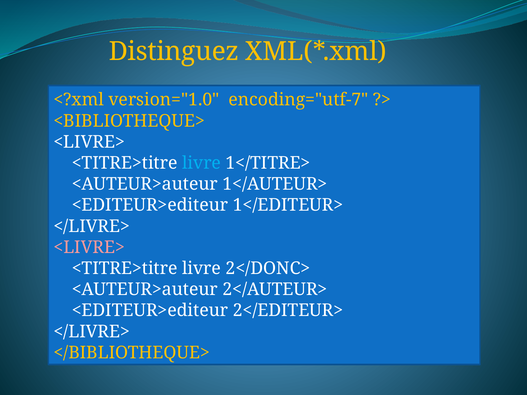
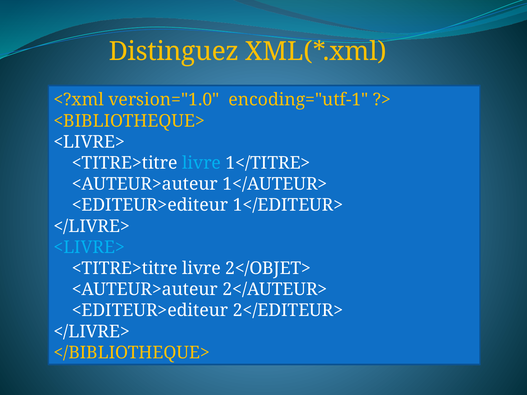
encoding="utf-7: encoding="utf-7 -> encoding="utf-1
<LIVRE> at (89, 247) colour: pink -> light blue
2</DONC>: 2</DONC> -> 2</OBJET>
